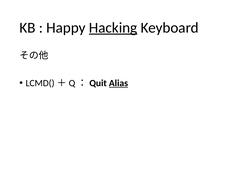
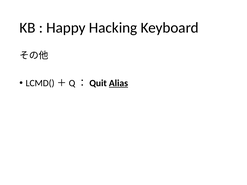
Hacking underline: present -> none
